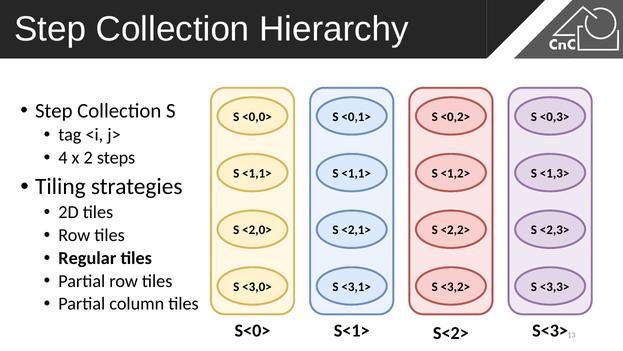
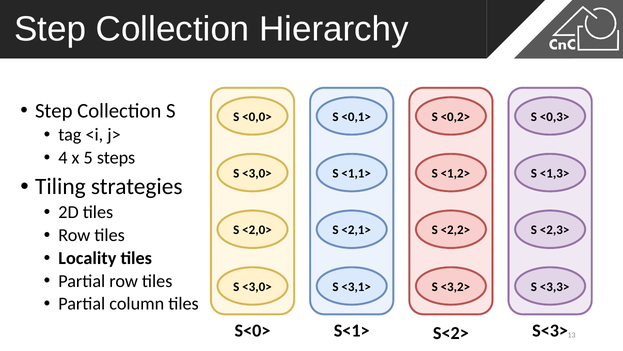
2: 2 -> 5
<1,1> at (257, 173): <1,1> -> <3,0>
Regular: Regular -> Locality
